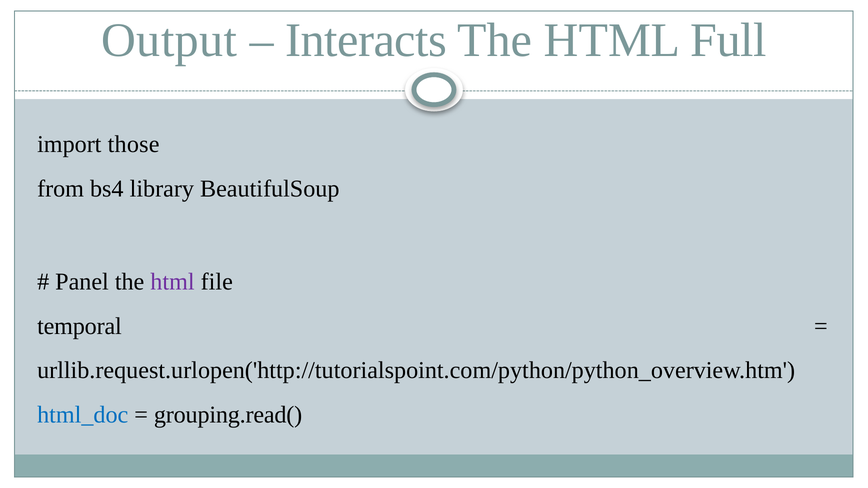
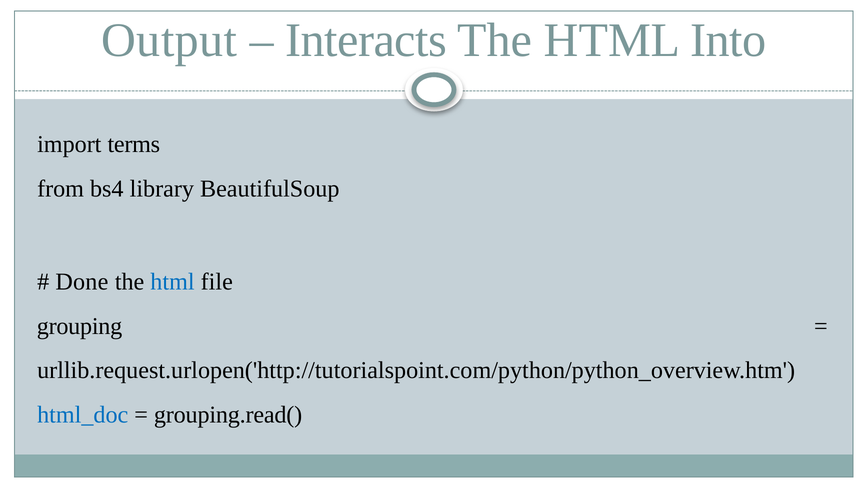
Full: Full -> Into
those: those -> terms
Panel: Panel -> Done
html at (172, 282) colour: purple -> blue
temporal: temporal -> grouping
